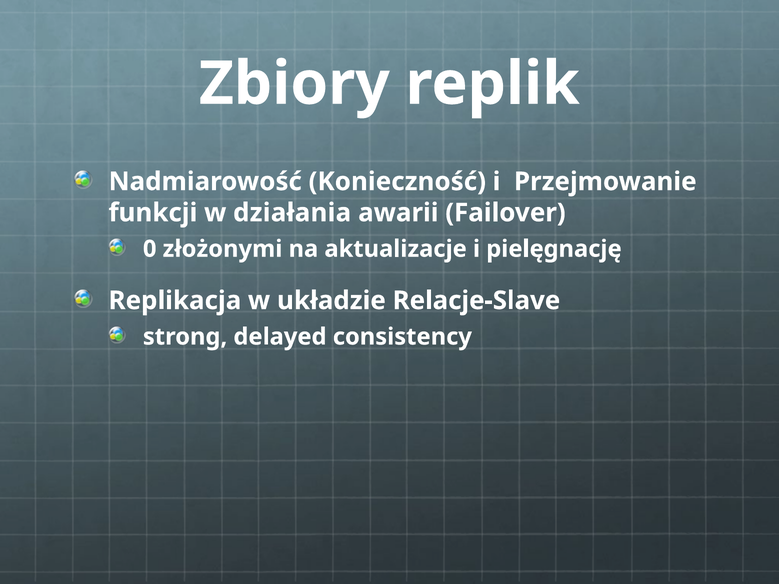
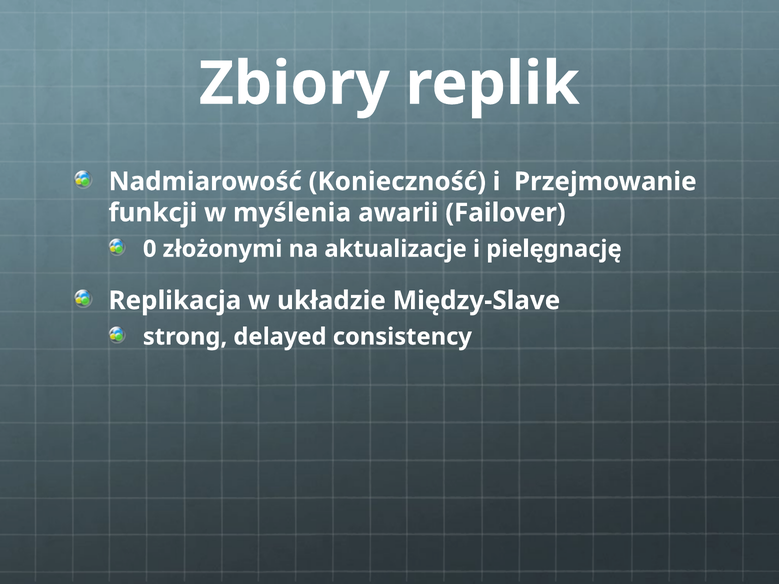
działania: działania -> myślenia
Relacje-Slave: Relacje-Slave -> Między-Slave
